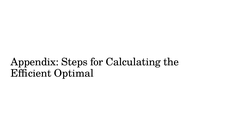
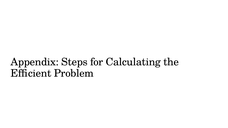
Optimal: Optimal -> Problem
